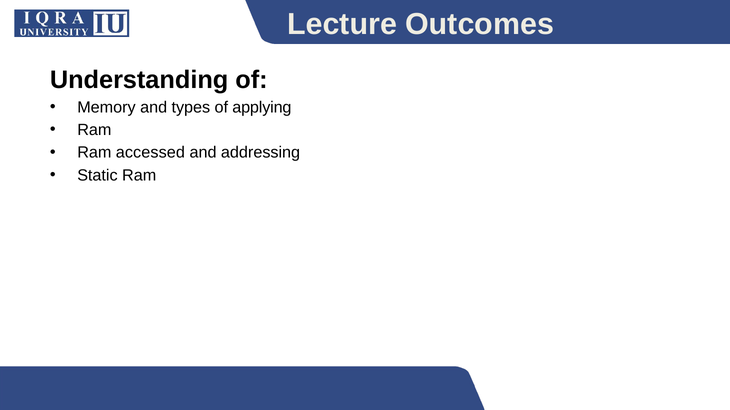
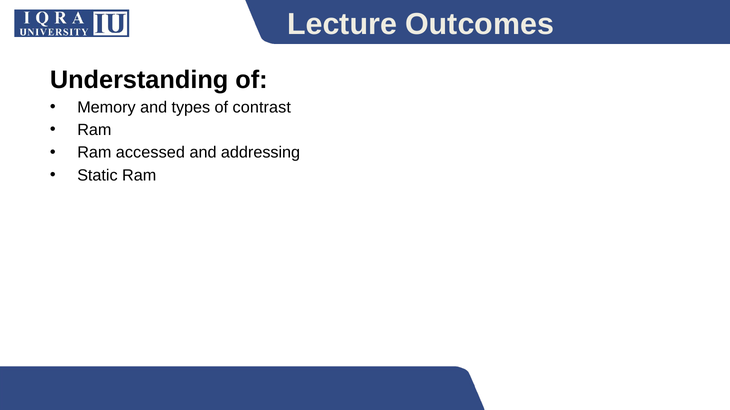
applying: applying -> contrast
